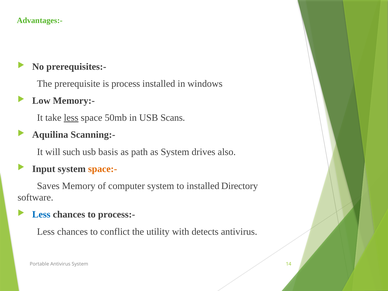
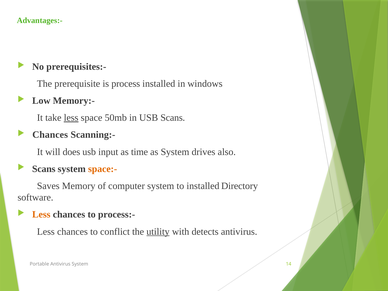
Aquilina at (50, 135): Aquilina -> Chances
such: such -> does
basis: basis -> input
path: path -> time
Input at (44, 169): Input -> Scans
Less at (41, 215) colour: blue -> orange
utility underline: none -> present
